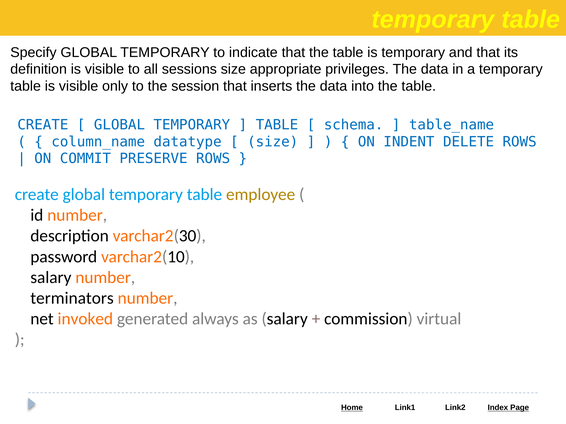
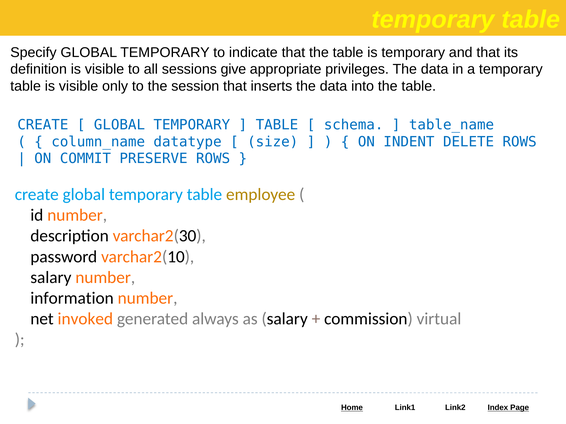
sessions size: size -> give
terminators: terminators -> information
